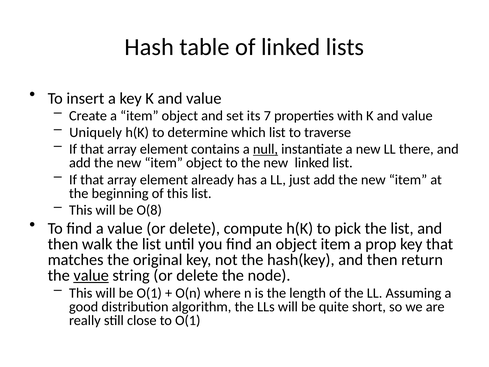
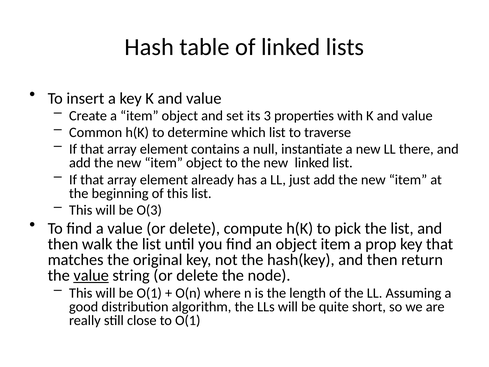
7: 7 -> 3
Uniquely: Uniquely -> Common
null underline: present -> none
O(8: O(8 -> O(3
